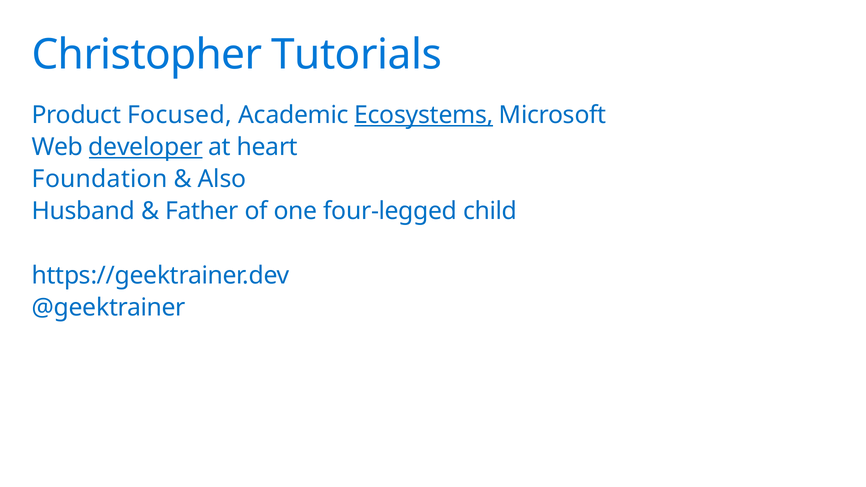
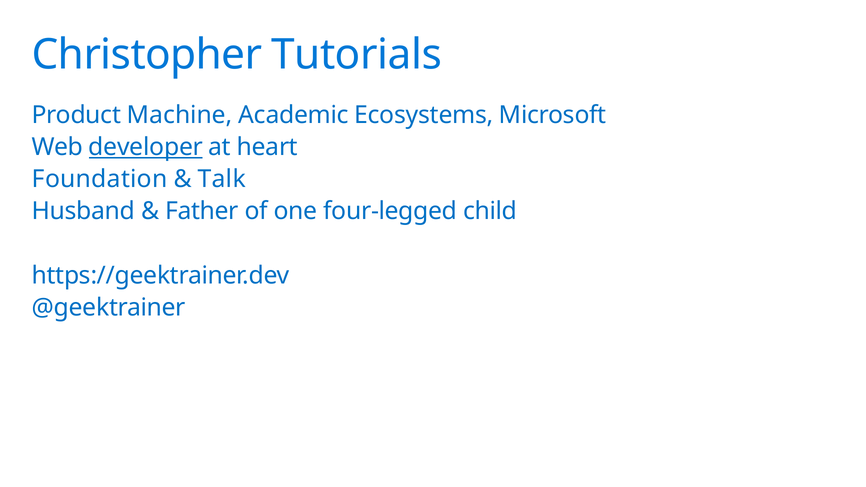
Focused: Focused -> Machine
Ecosystems underline: present -> none
Also: Also -> Talk
